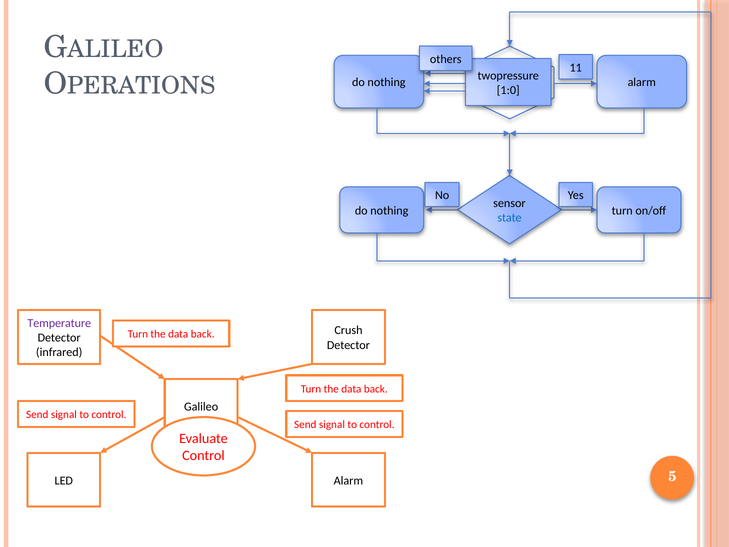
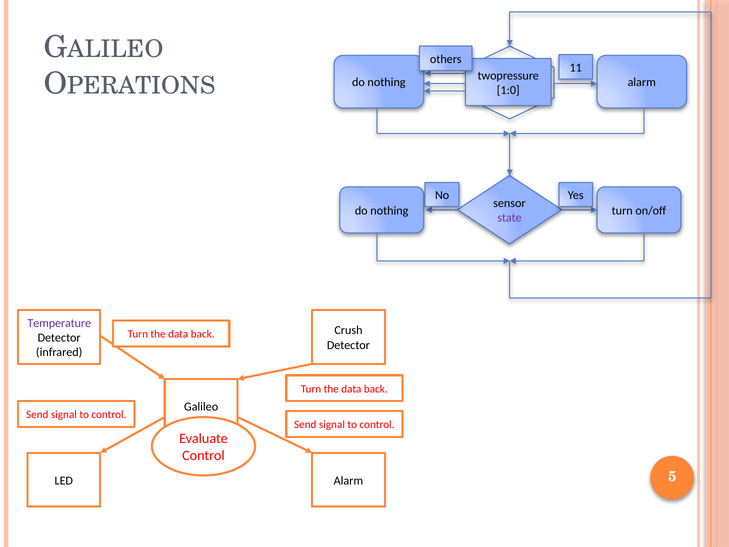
state colour: blue -> purple
